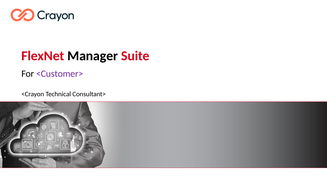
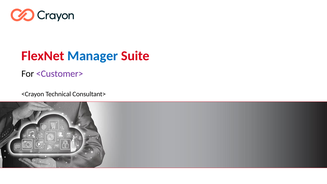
Manager colour: black -> blue
